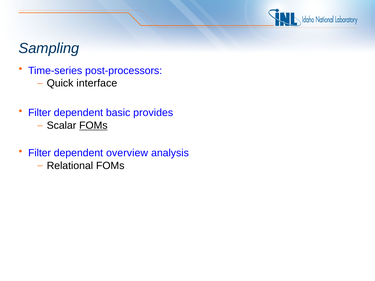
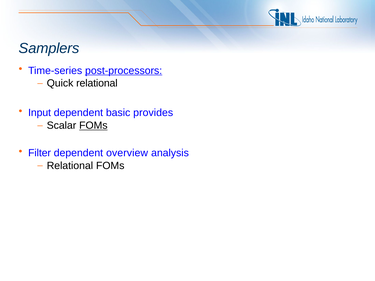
Sampling: Sampling -> Samplers
post-processors underline: none -> present
Quick interface: interface -> relational
Filter at (40, 113): Filter -> Input
